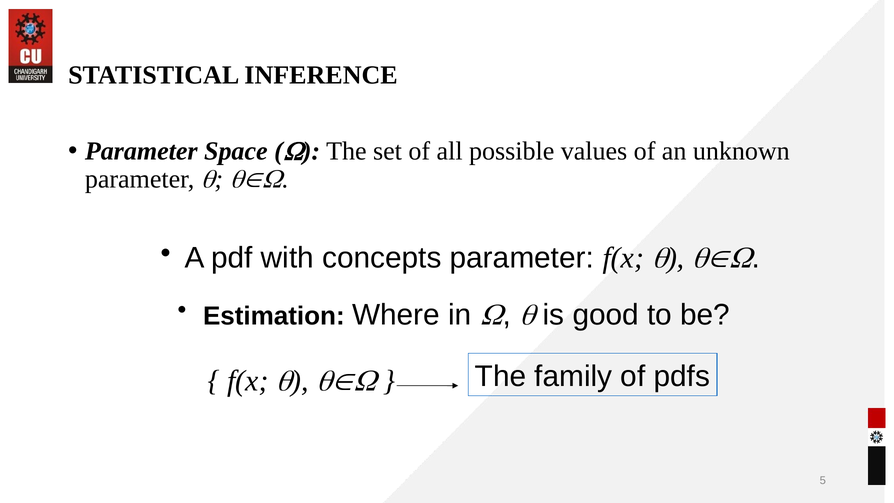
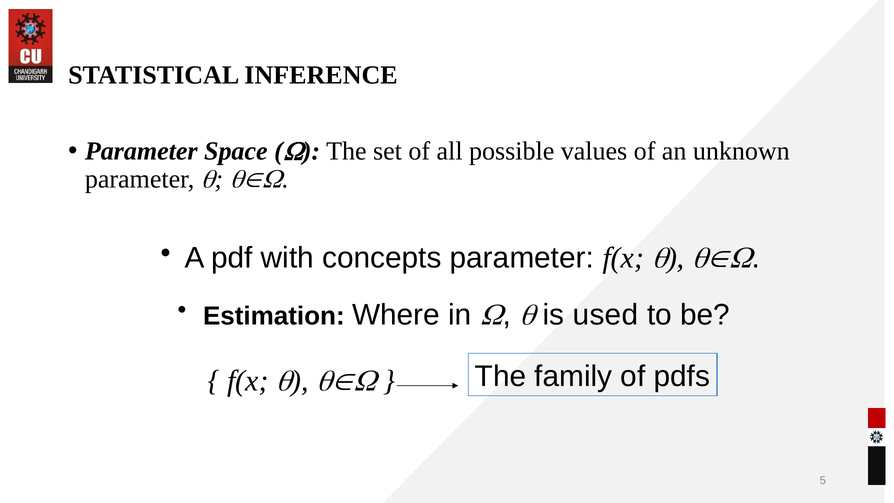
good: good -> used
